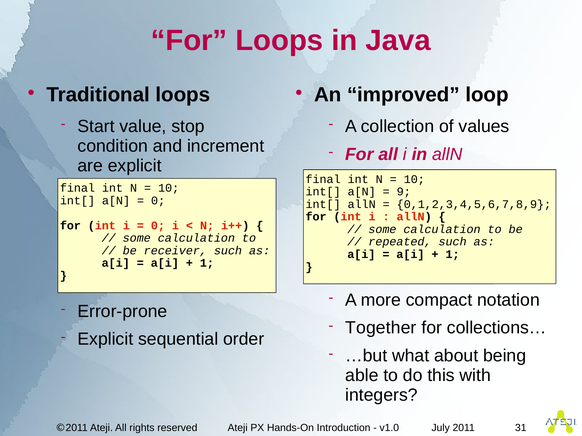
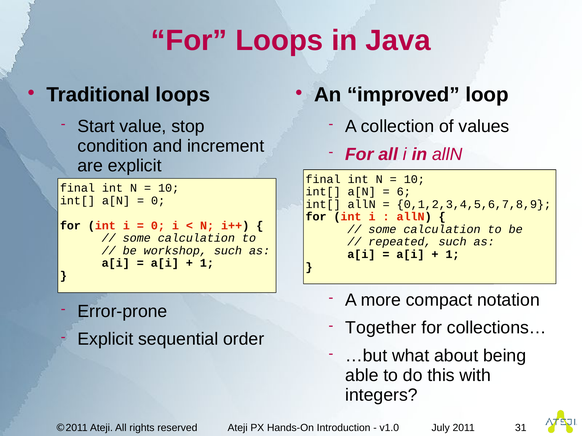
9: 9 -> 6
receiver: receiver -> workshop
